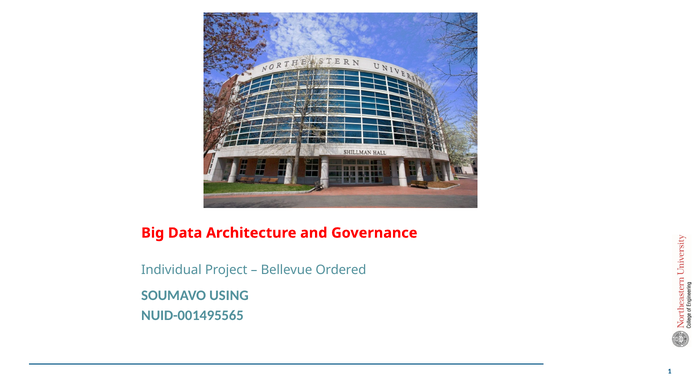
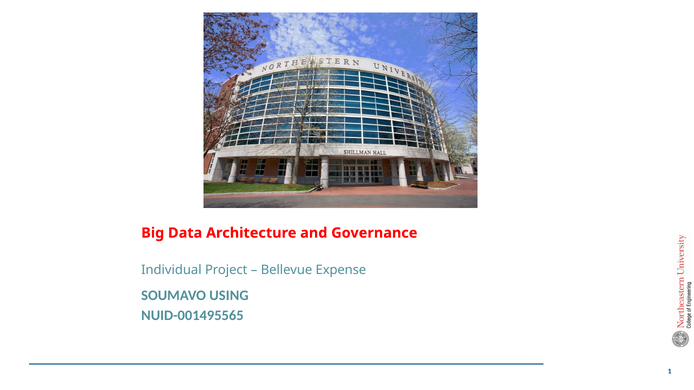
Ordered: Ordered -> Expense
